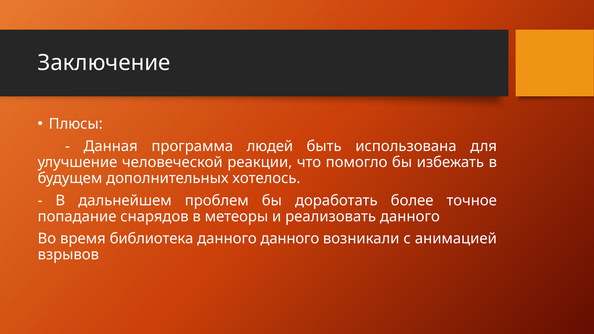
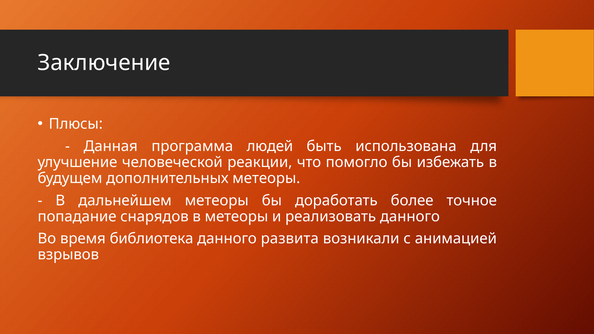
дополнительных хотелось: хотелось -> метеоры
дальнейшем проблем: проблем -> метеоры
данного данного: данного -> развита
